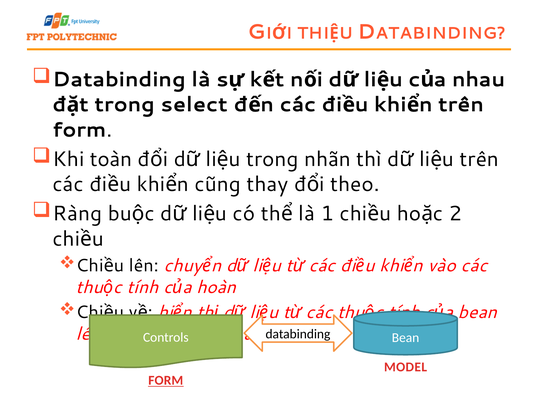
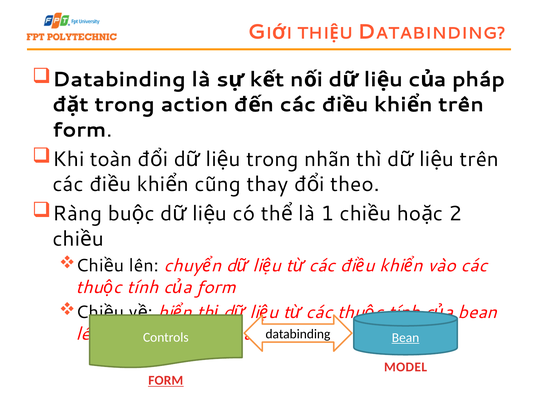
nhau: nhau -> pháp
select: select -> action
hoàn at (216, 287): hoàn -> form
Bean at (406, 337) underline: none -> present
